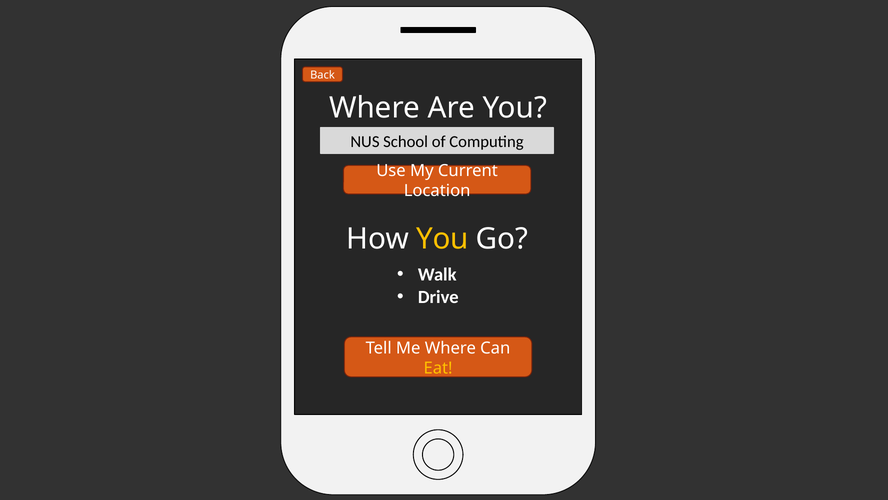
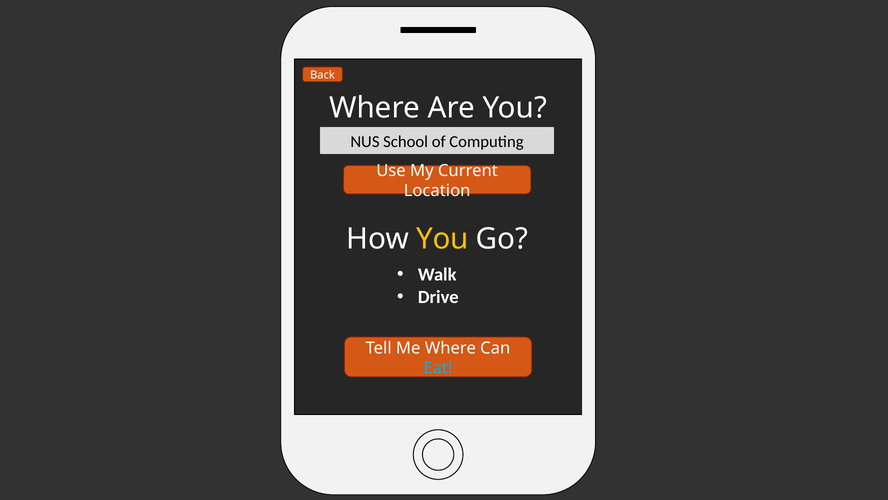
Eat colour: yellow -> light blue
